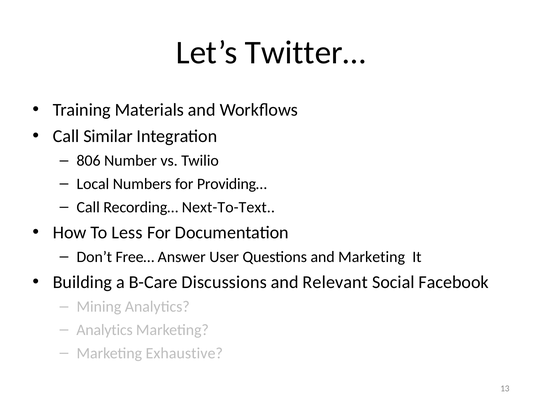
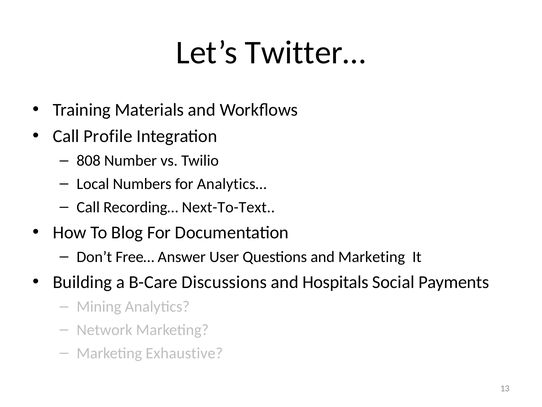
Similar: Similar -> Profile
806: 806 -> 808
Providing…: Providing… -> Analytics…
Less: Less -> Blog
Relevant: Relevant -> Hospitals
Facebook: Facebook -> Payments
Analytics at (105, 330): Analytics -> Network
